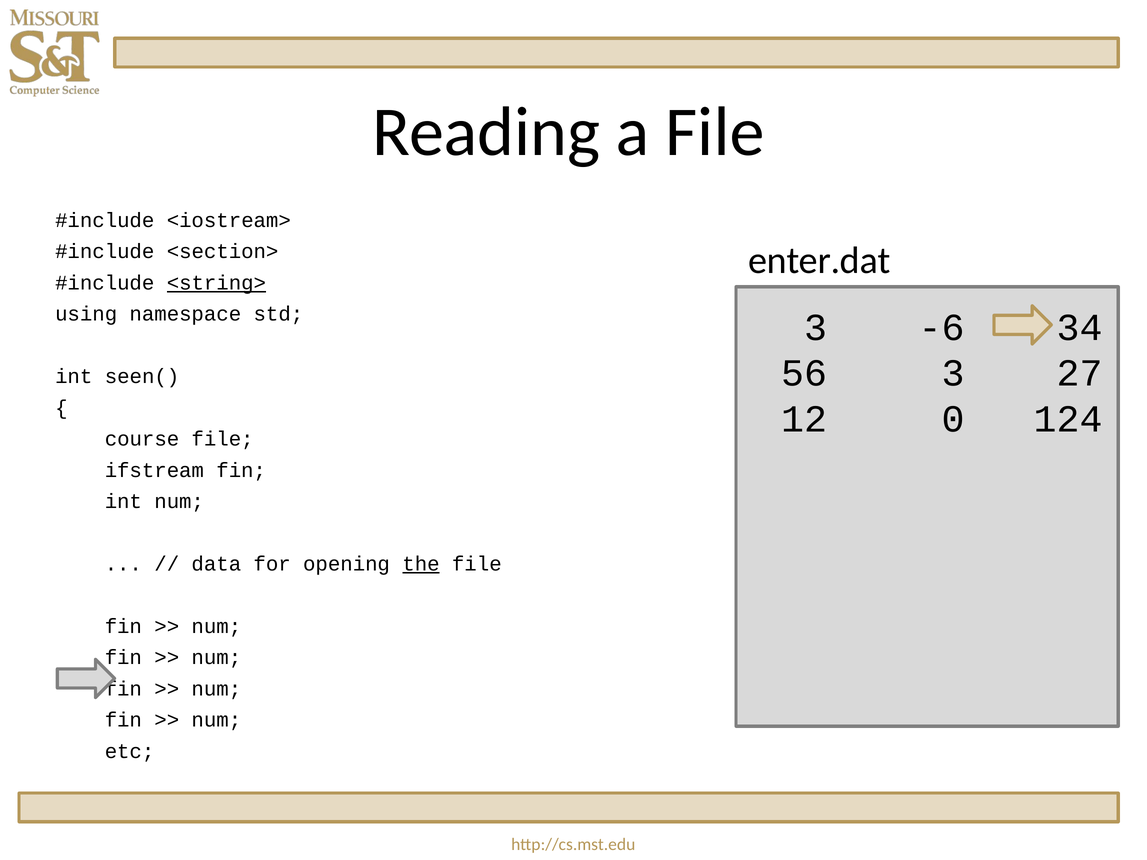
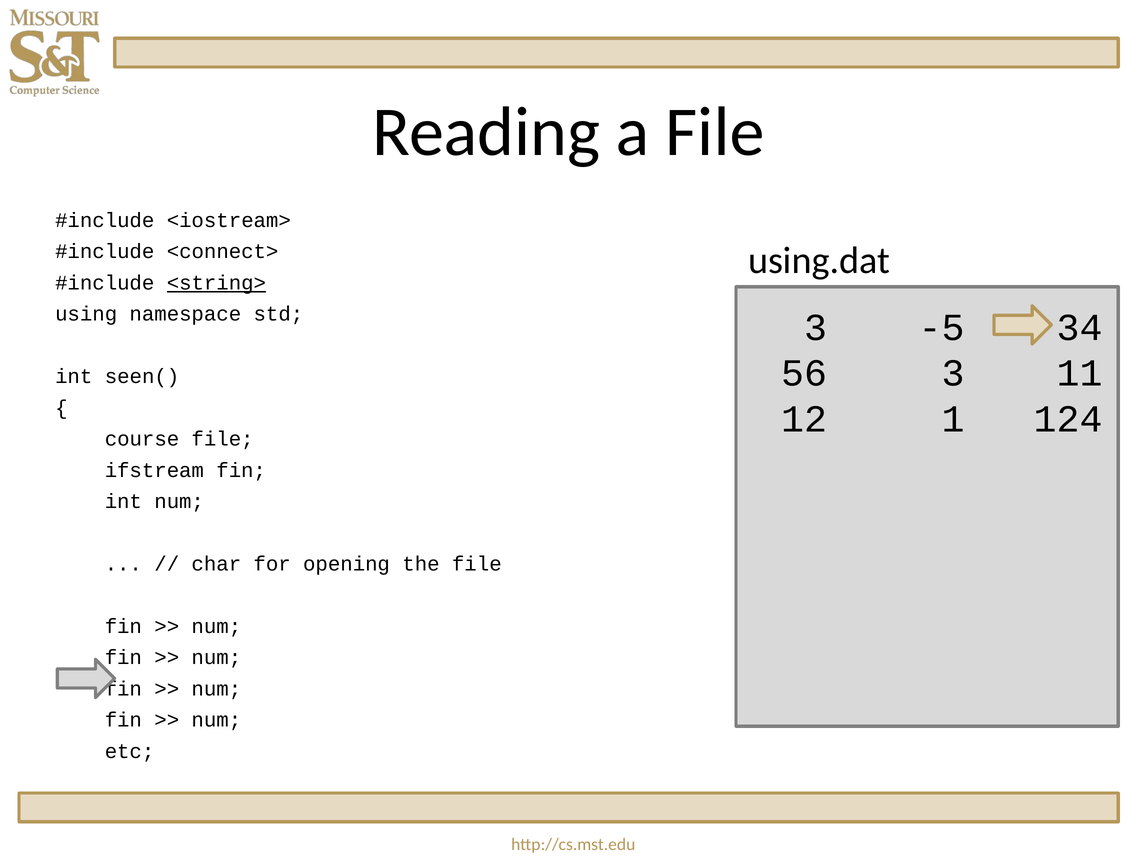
<section>: <section> -> <connect>
enter.dat: enter.dat -> using.dat
-6: -6 -> -5
27: 27 -> 11
0: 0 -> 1
data: data -> char
the underline: present -> none
